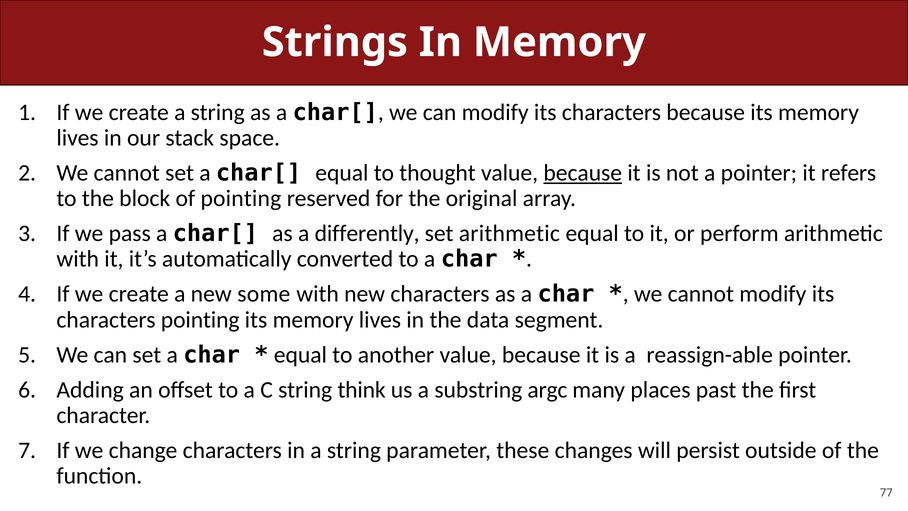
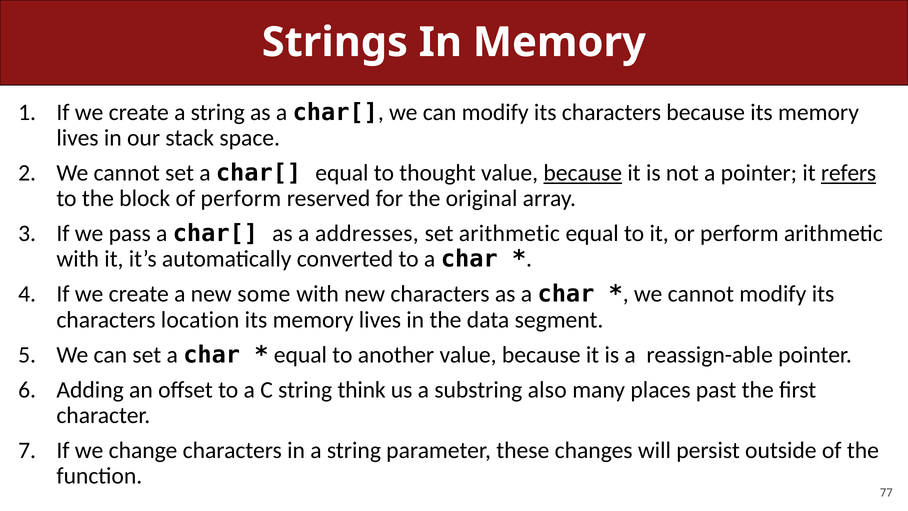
refers underline: none -> present
of pointing: pointing -> perform
differently: differently -> addresses
characters pointing: pointing -> location
argc: argc -> also
